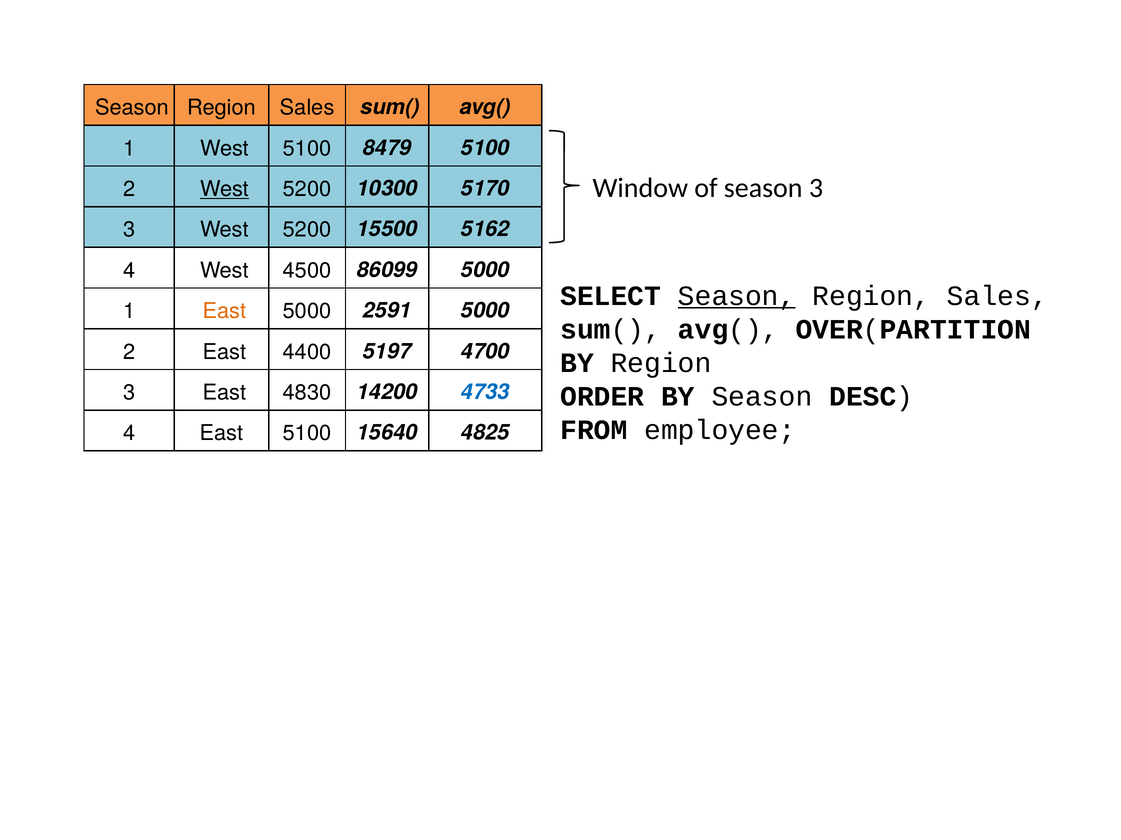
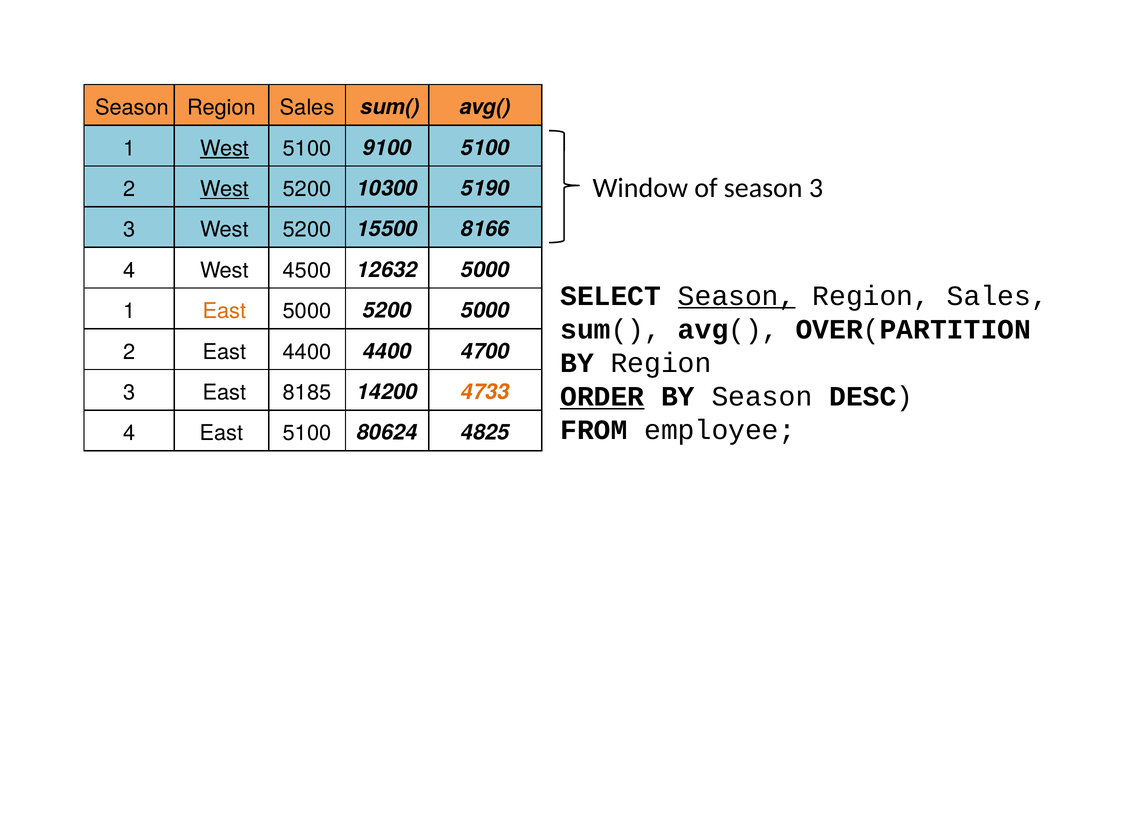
West at (225, 149) underline: none -> present
8479: 8479 -> 9100
5170: 5170 -> 5190
5162: 5162 -> 8166
86099: 86099 -> 12632
5000 2591: 2591 -> 5200
4400 5197: 5197 -> 4400
4830: 4830 -> 8185
4733 colour: blue -> orange
ORDER underline: none -> present
15640: 15640 -> 80624
